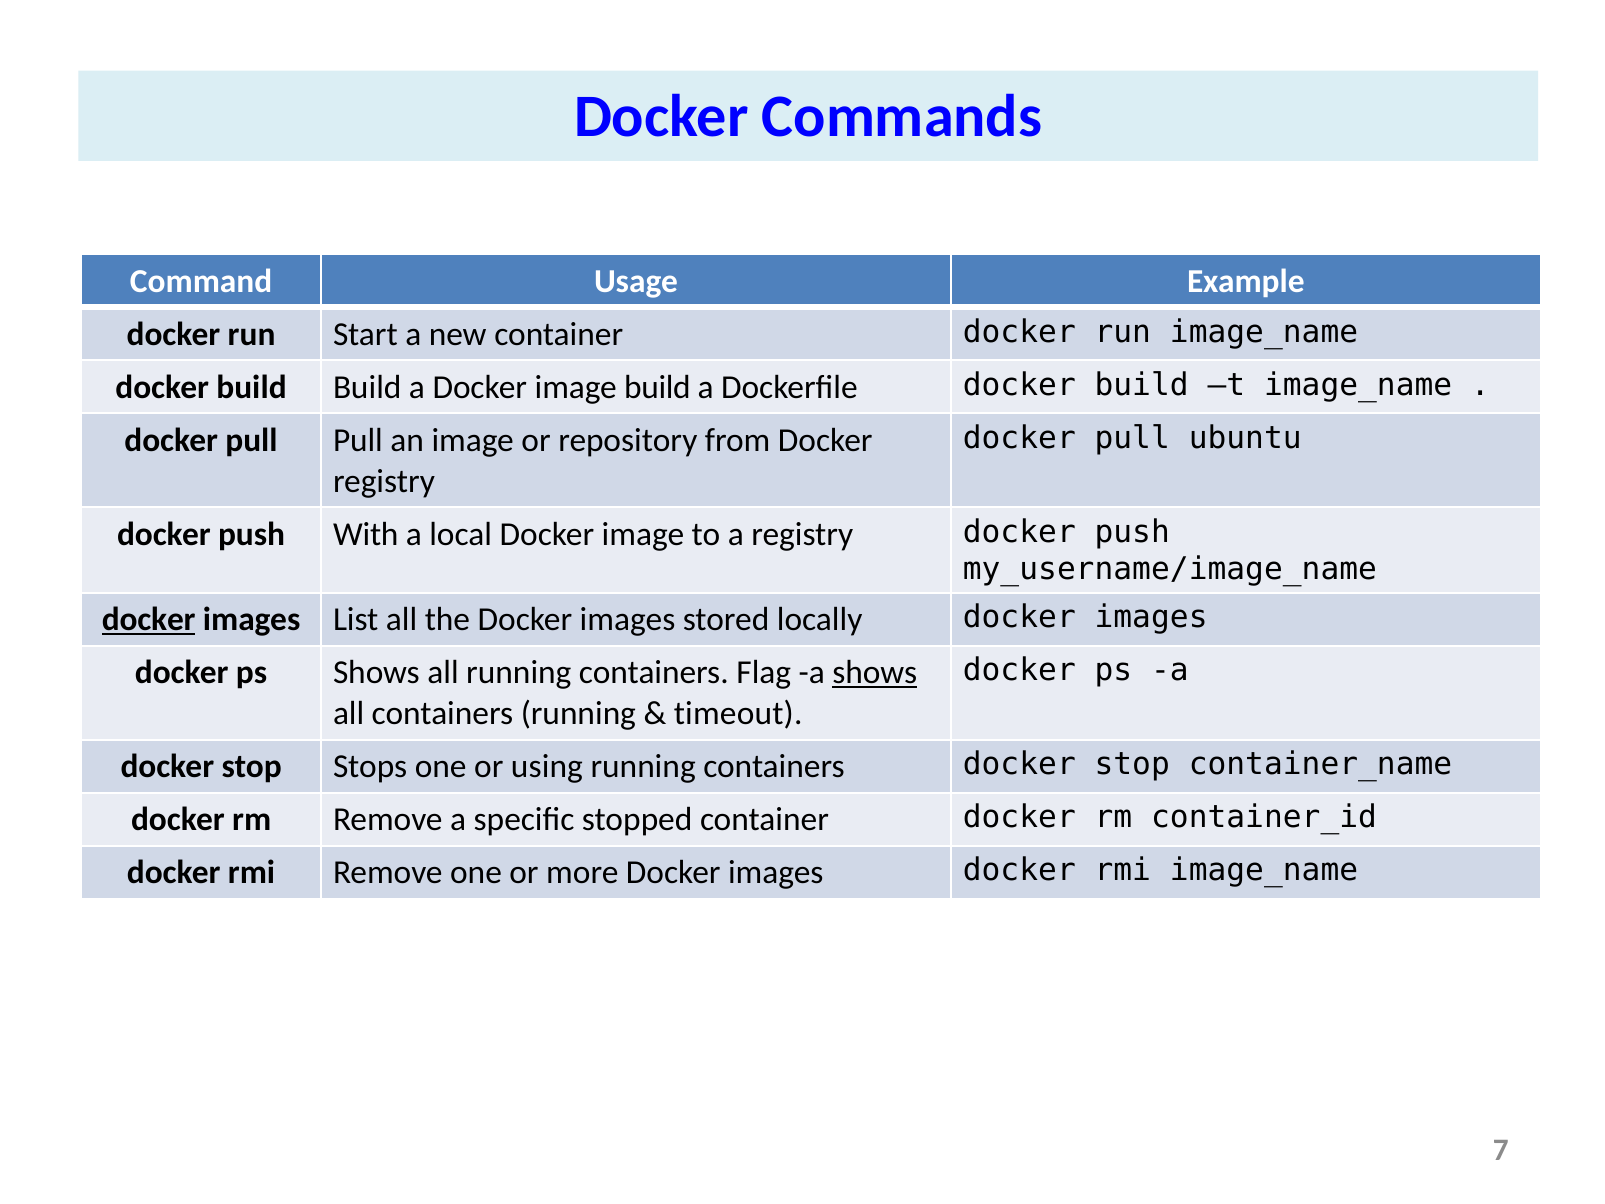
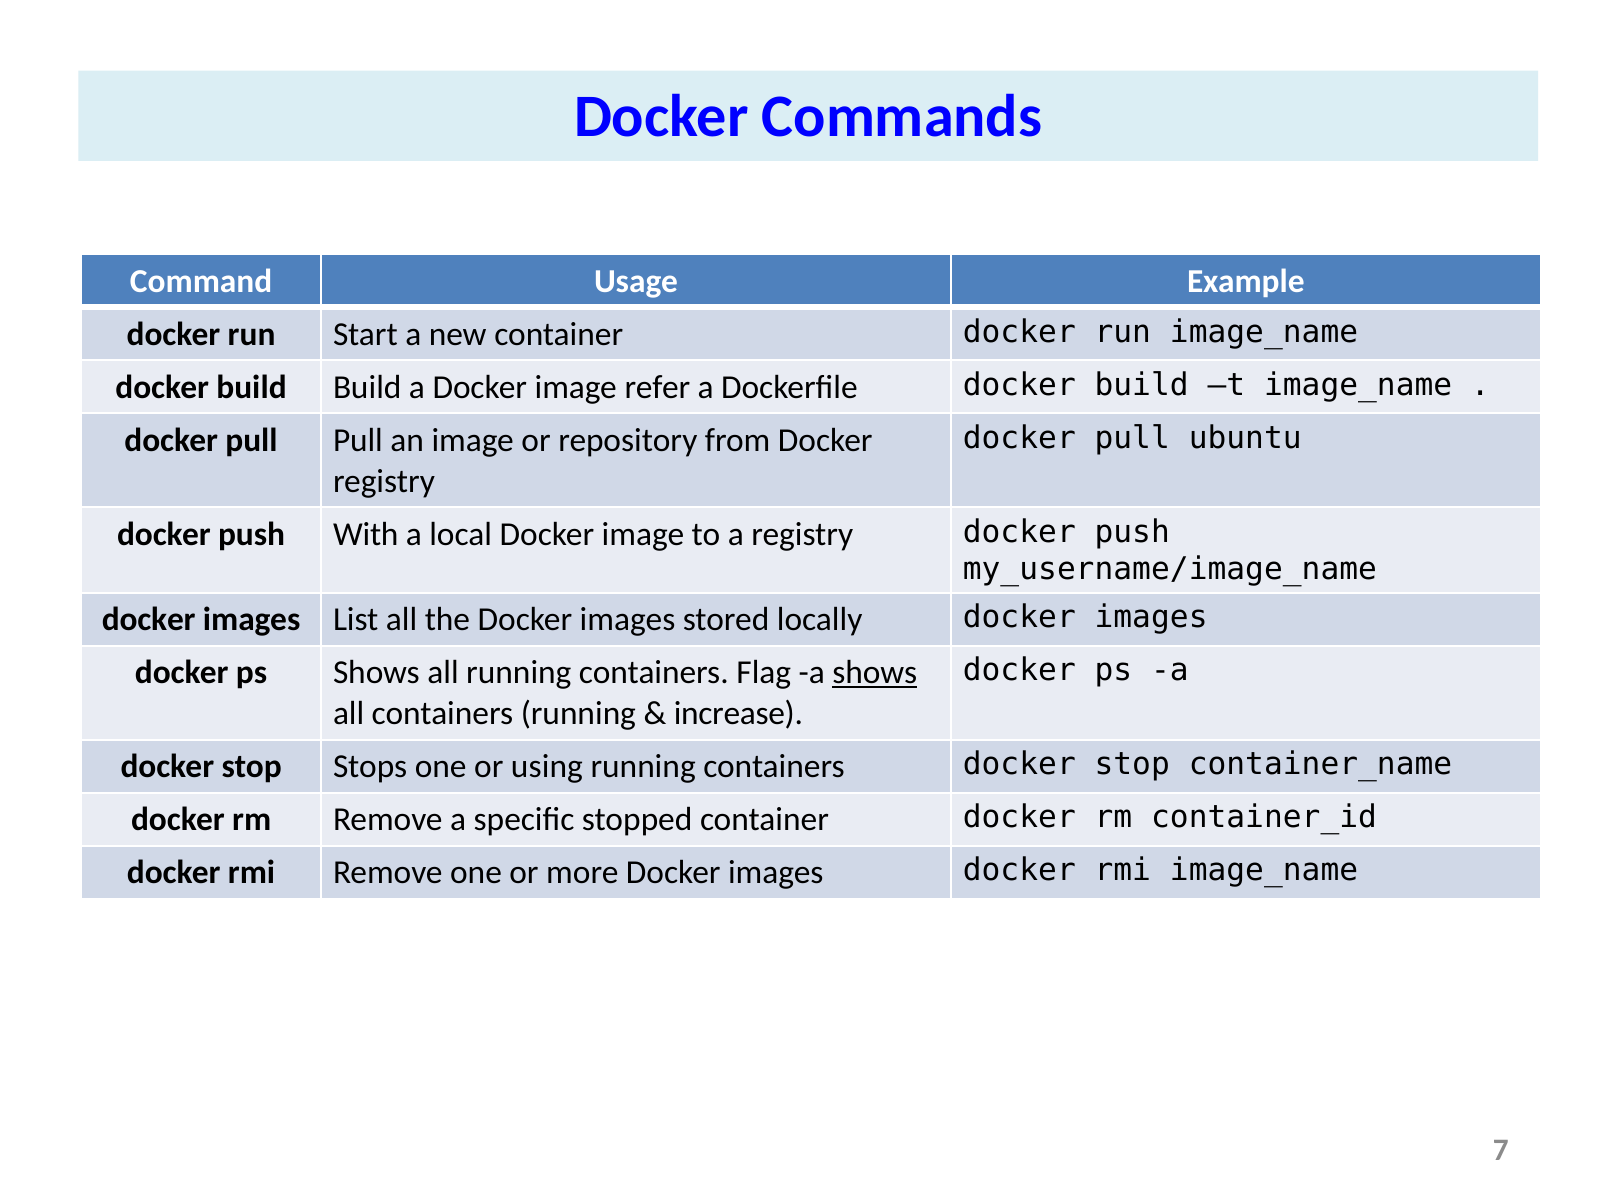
image build: build -> refer
docker at (149, 619) underline: present -> none
timeout: timeout -> increase
